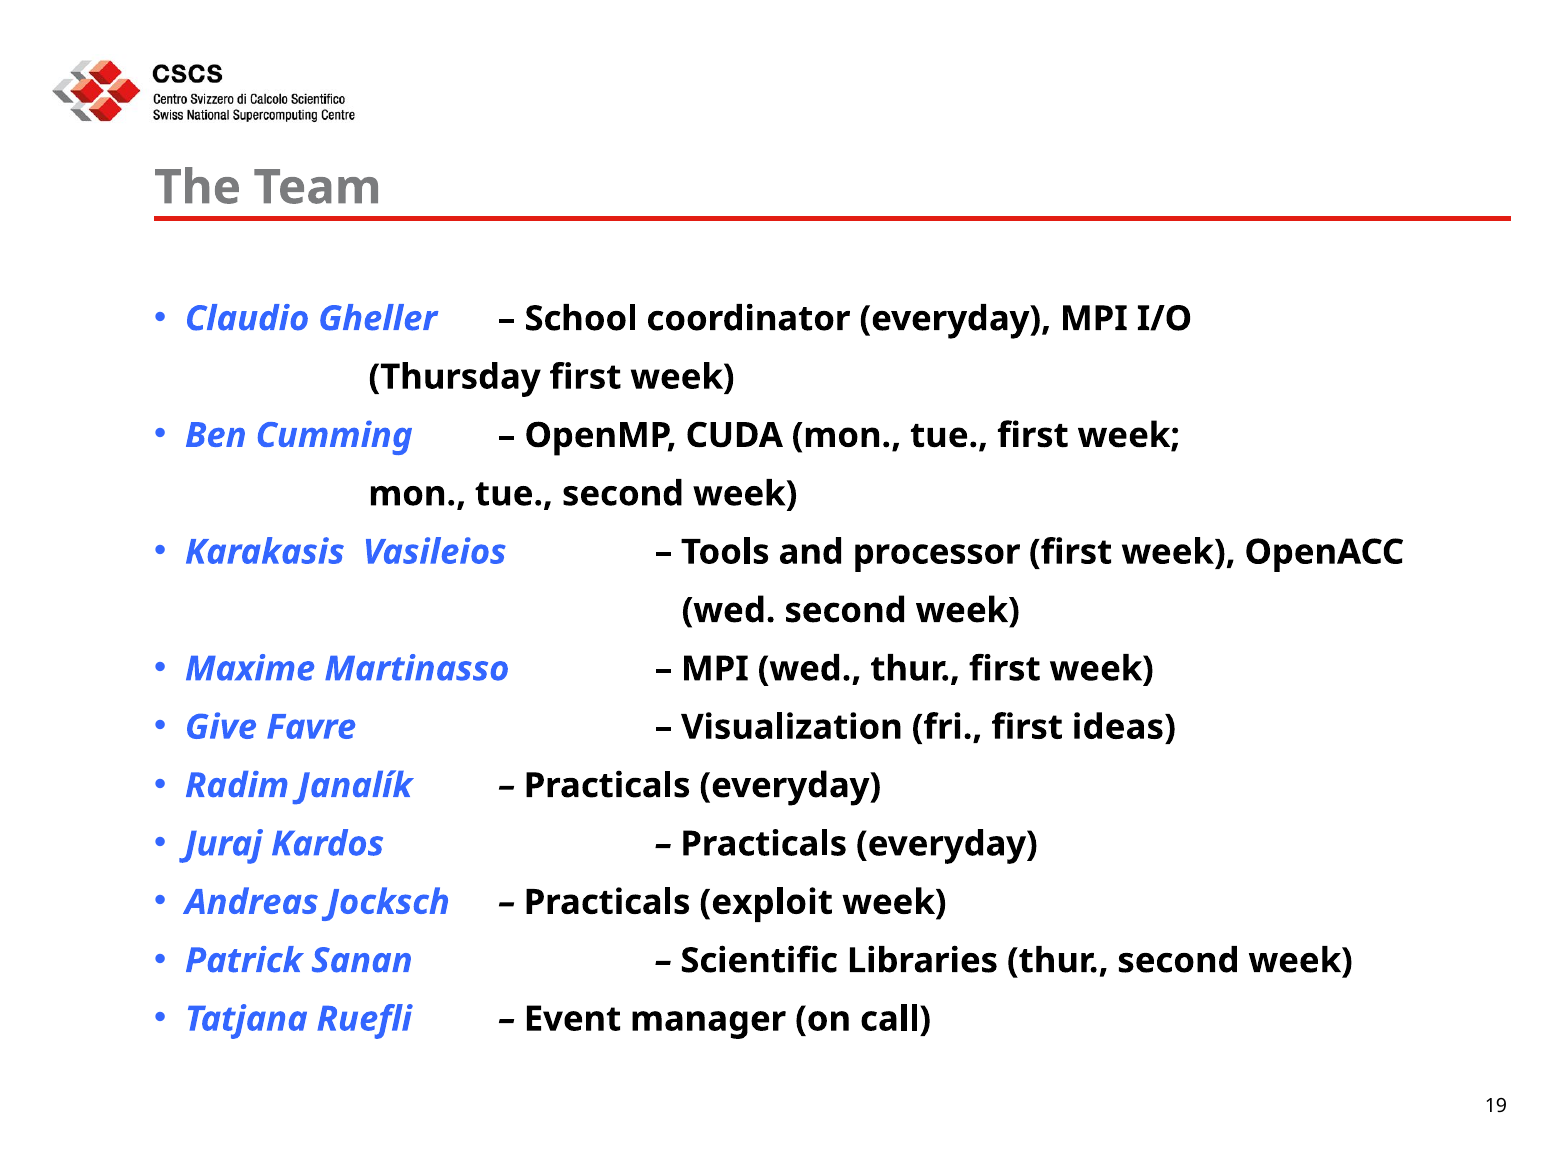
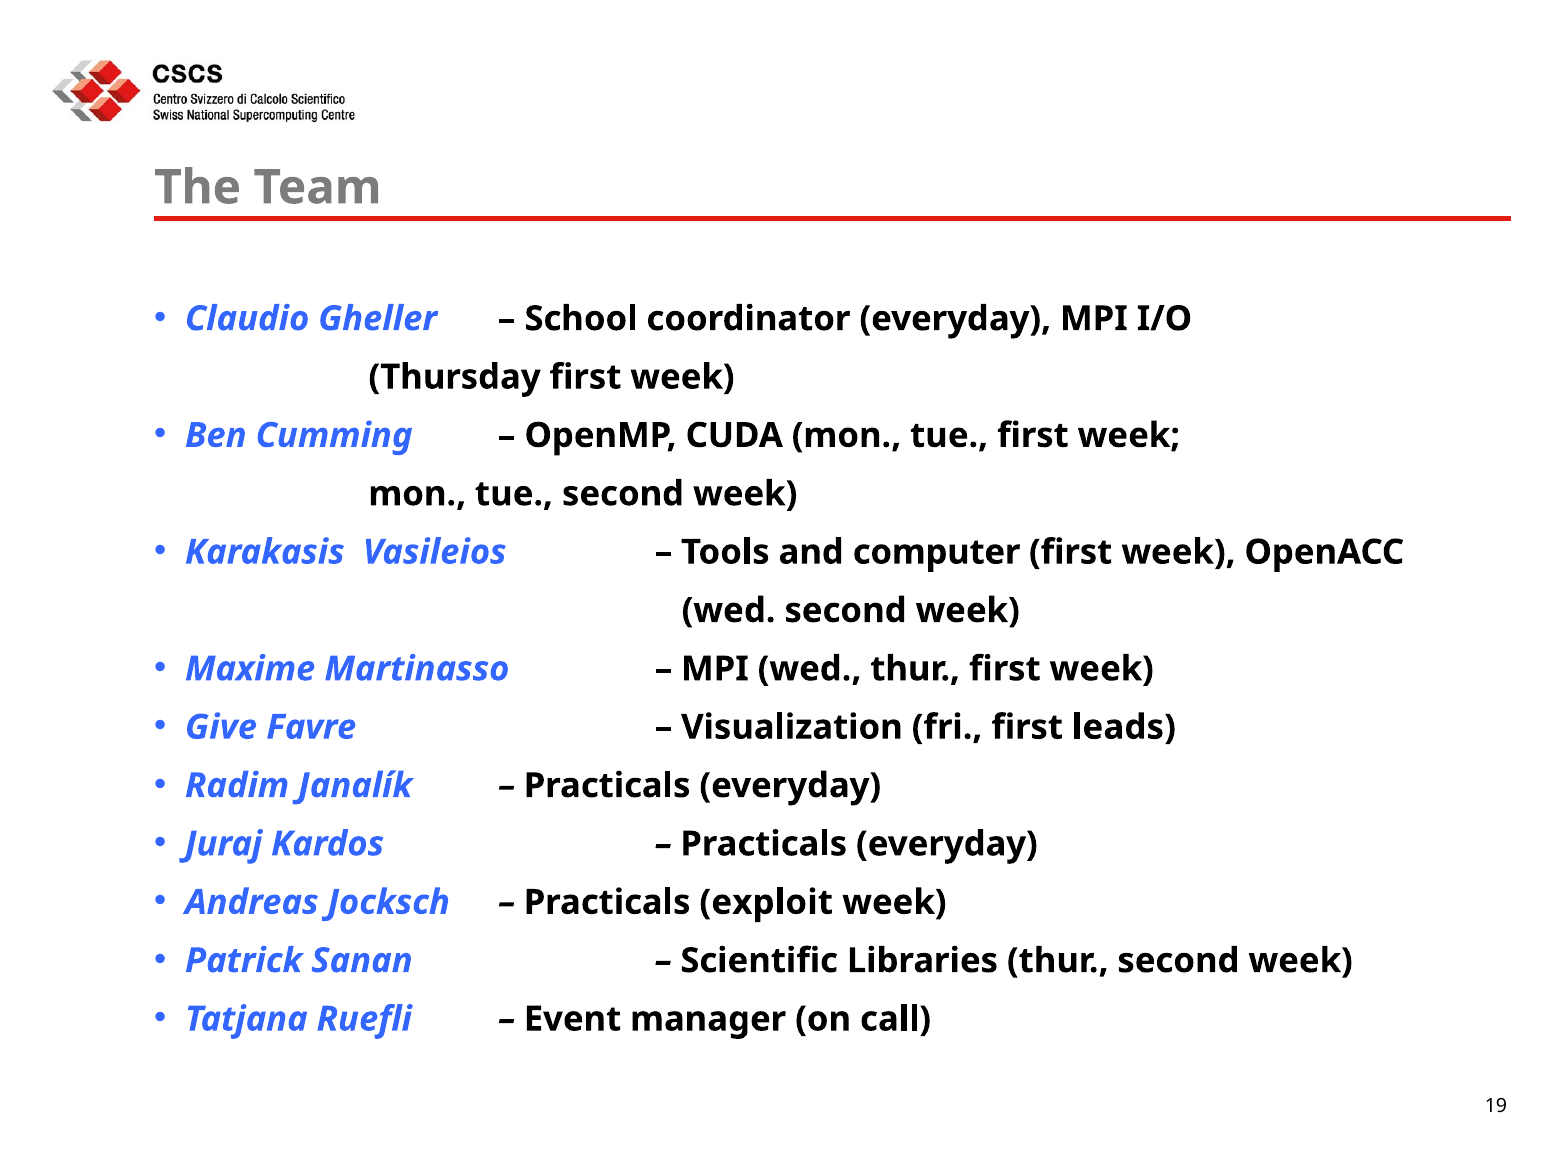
processor: processor -> computer
ideas: ideas -> leads
